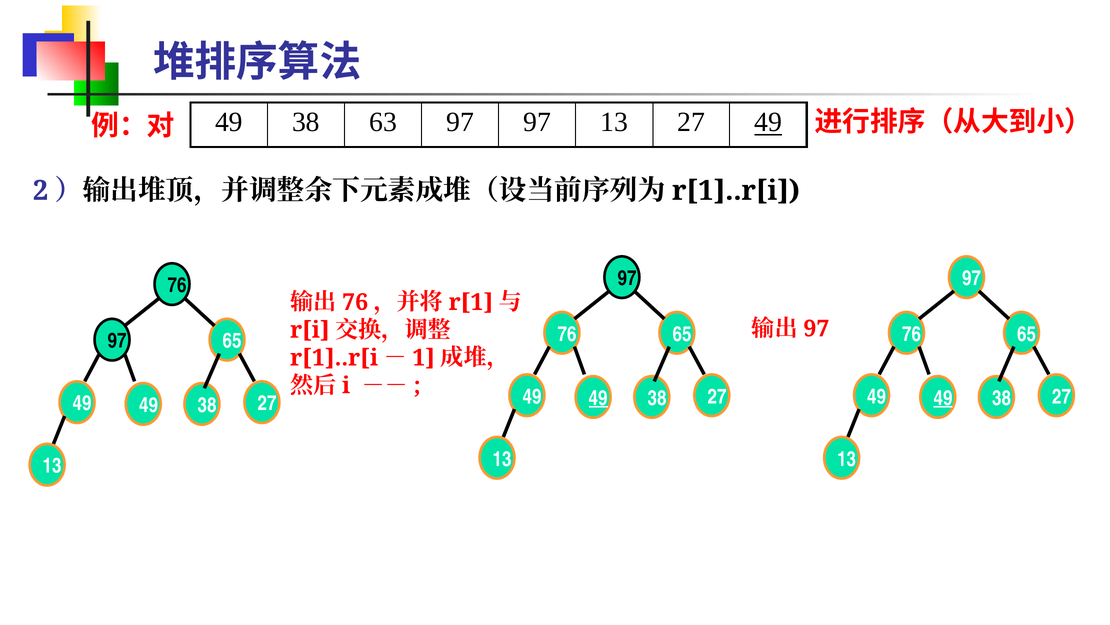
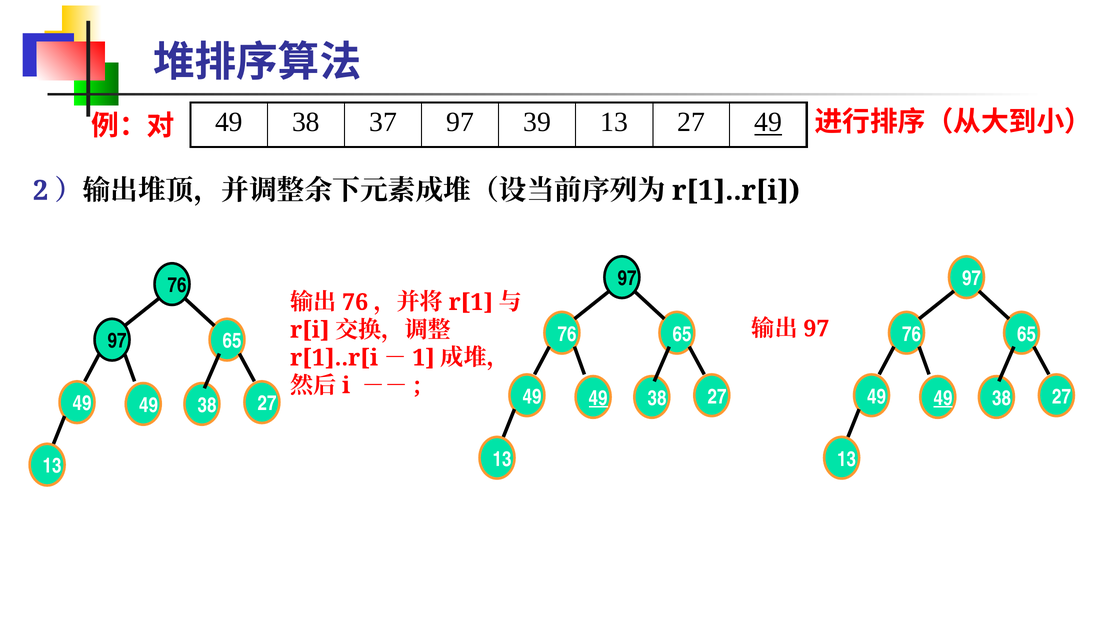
63: 63 -> 37
97 97: 97 -> 39
